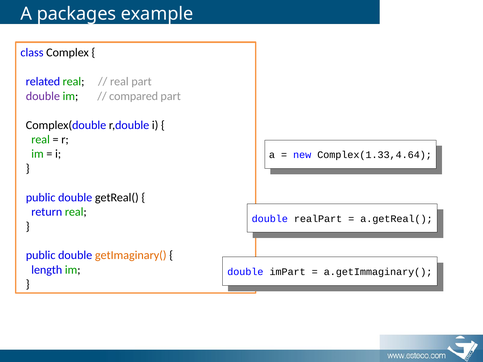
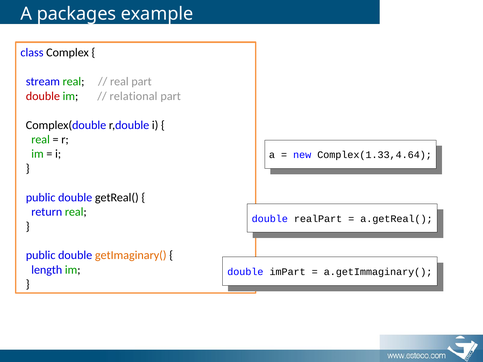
related: related -> stream
double at (43, 96) colour: purple -> red
compared: compared -> relational
